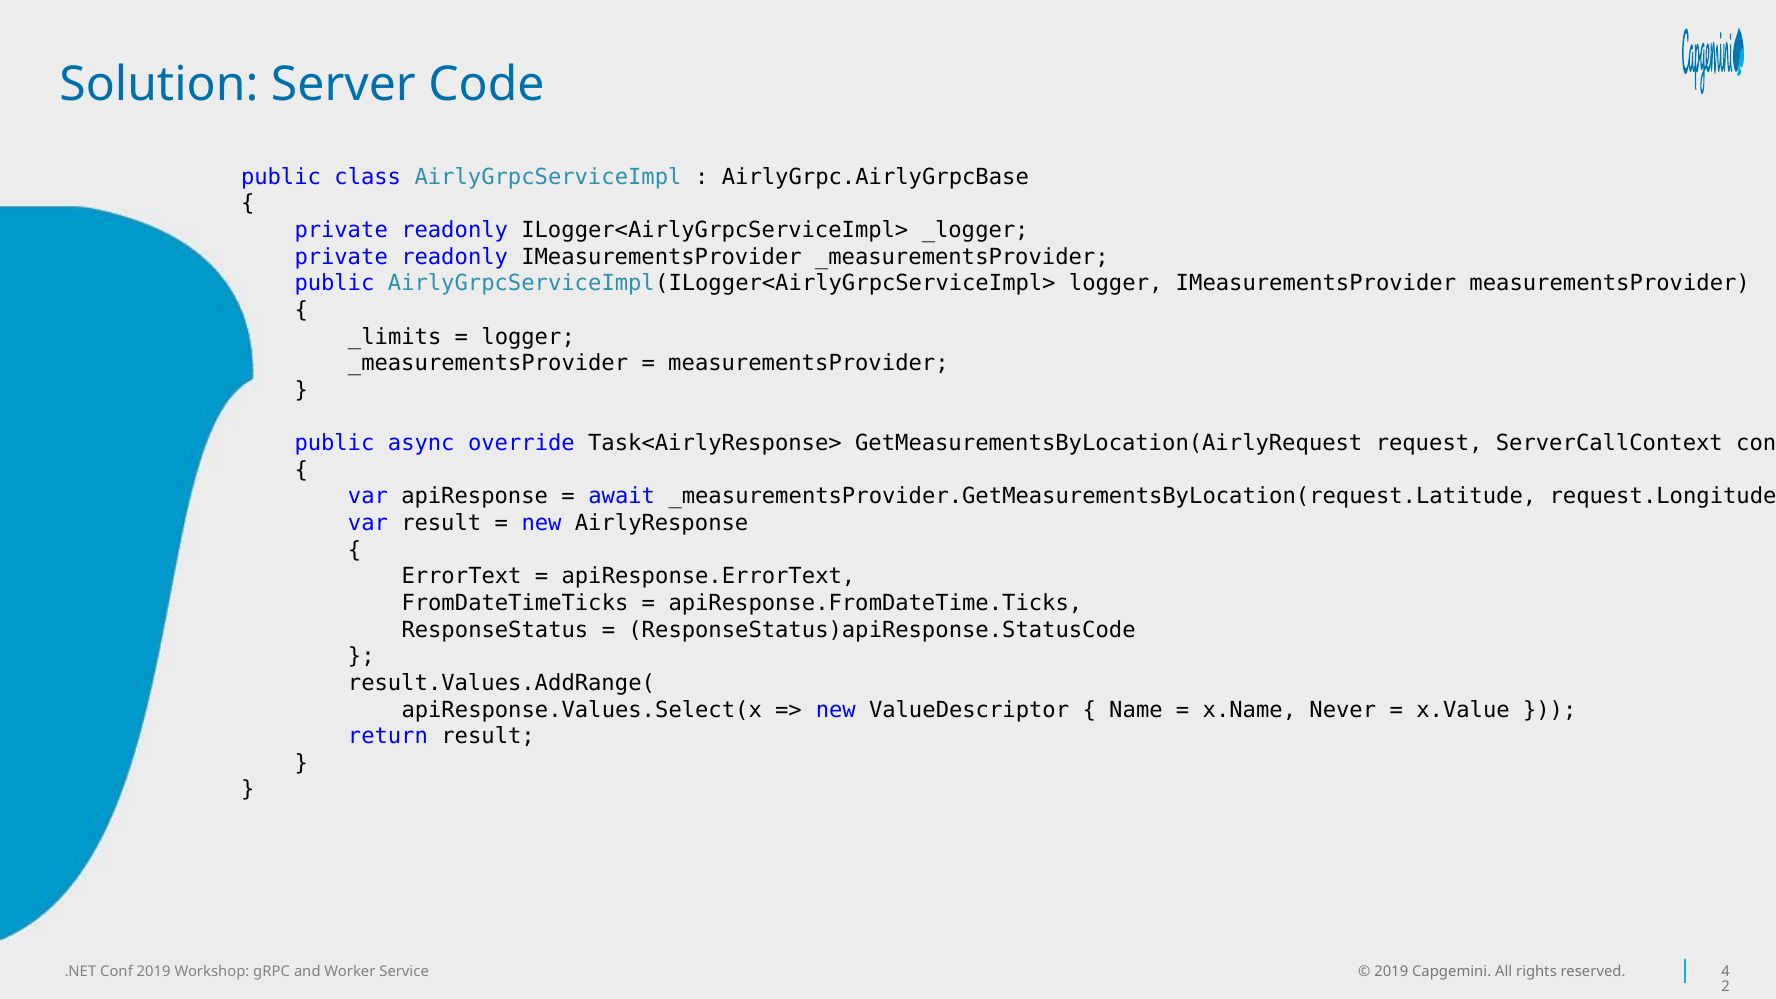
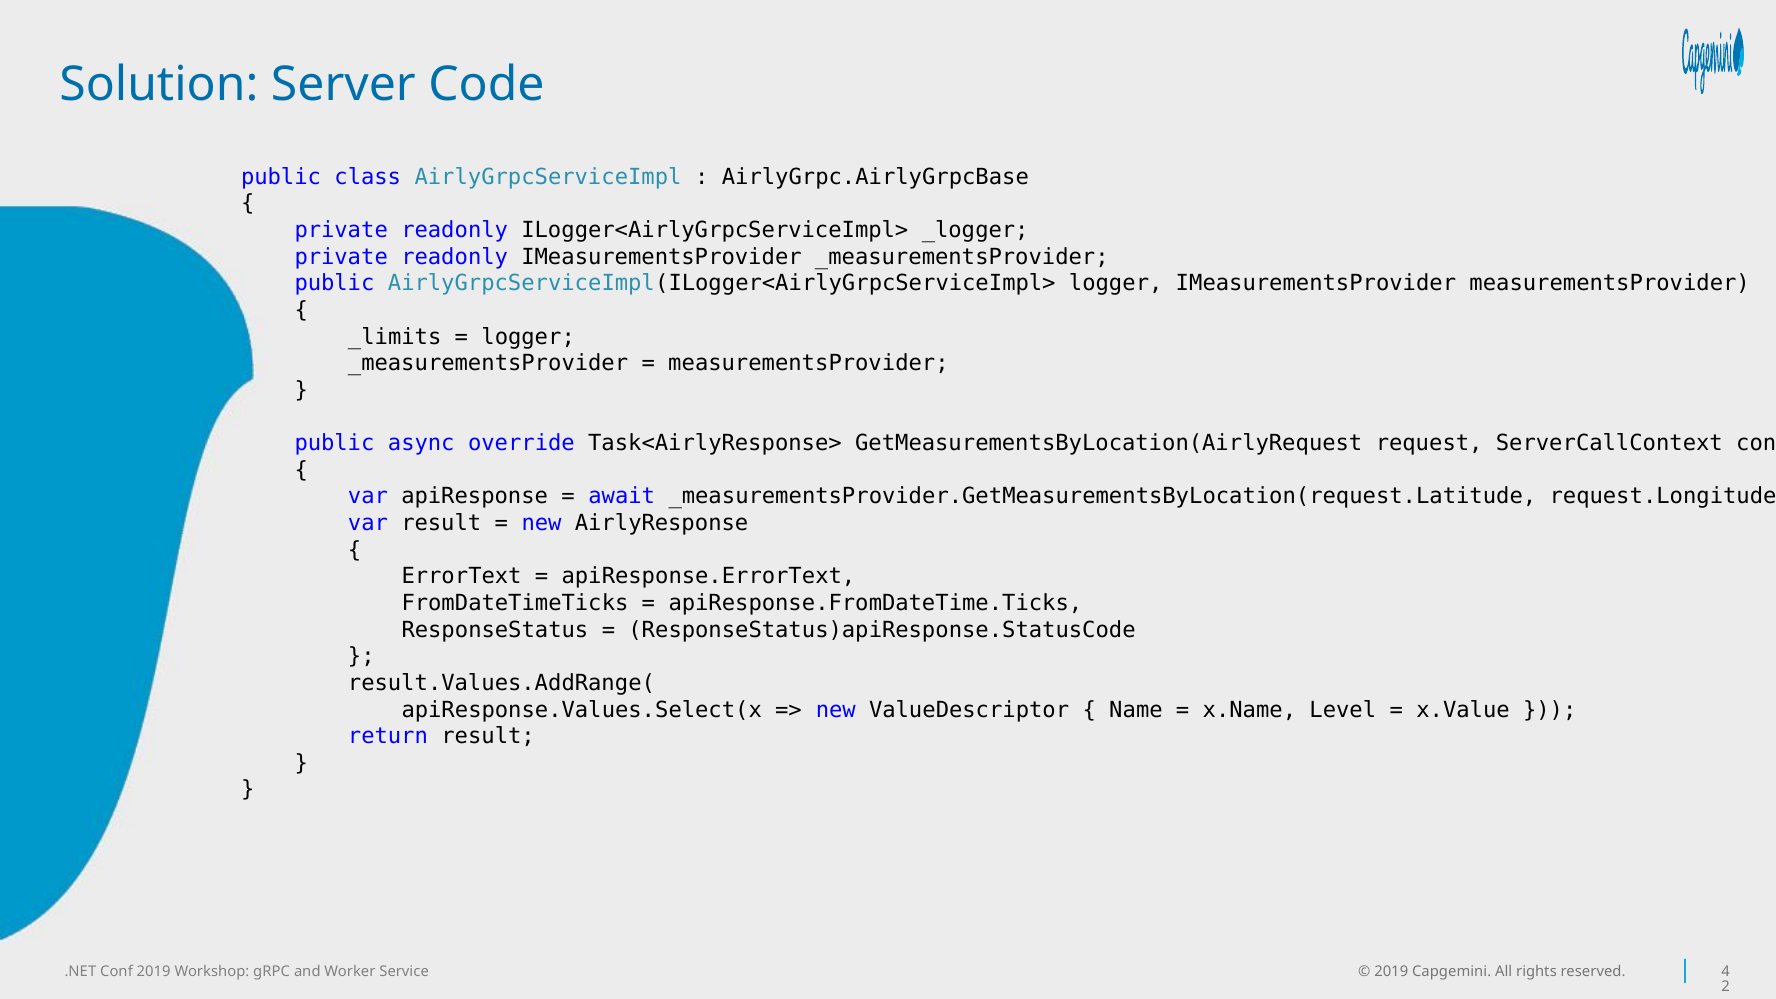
Never: Never -> Level
